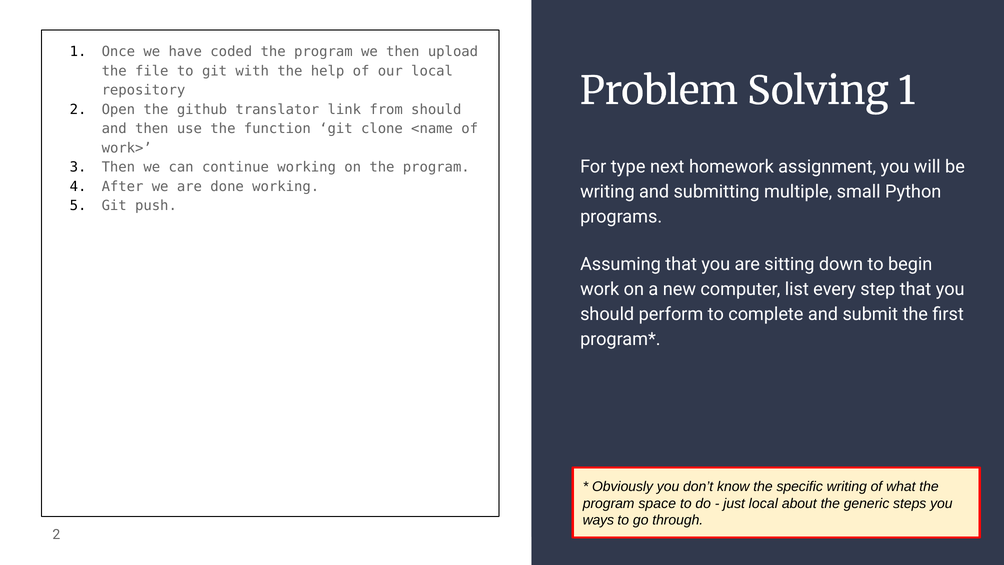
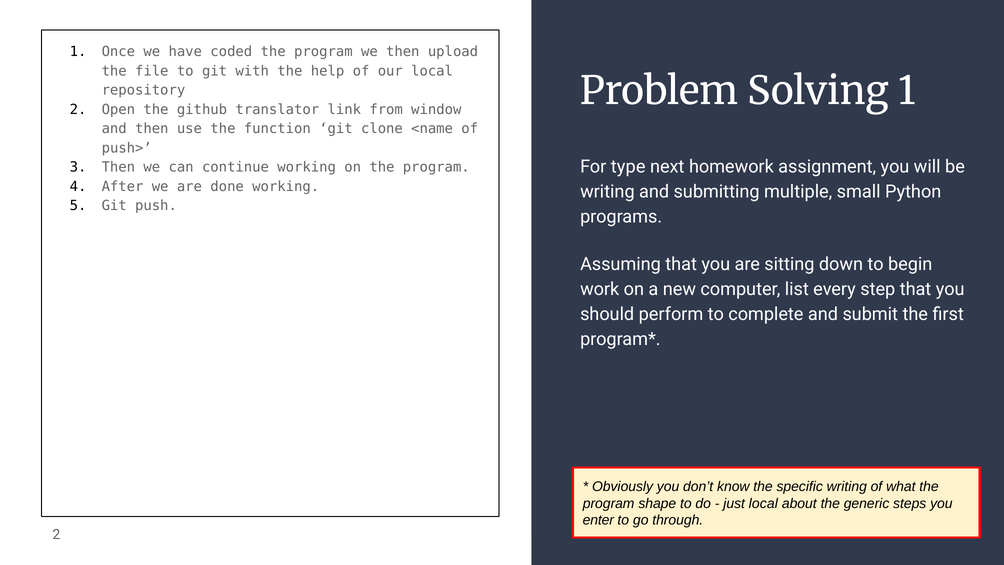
from should: should -> window
work>: work> -> push>
space: space -> shape
ways: ways -> enter
